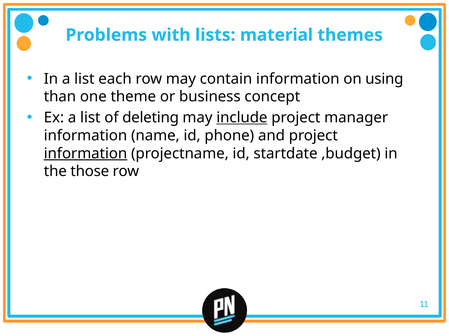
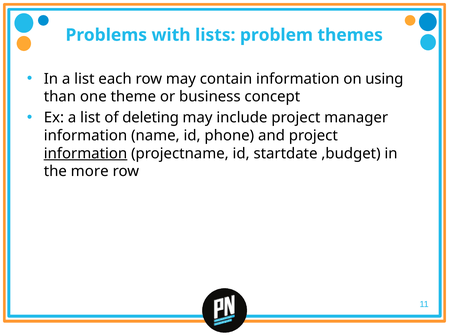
material: material -> problem
include underline: present -> none
those: those -> more
